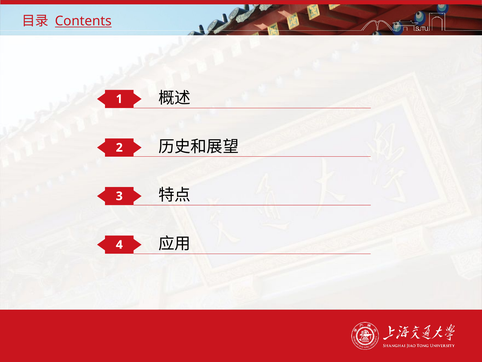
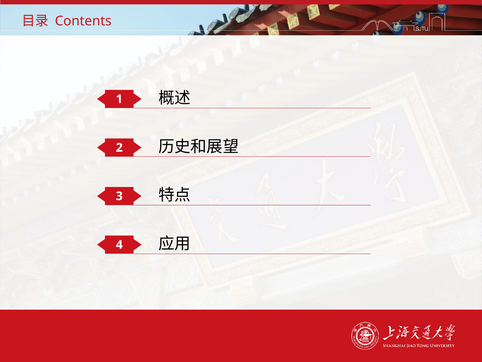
Contents underline: present -> none
